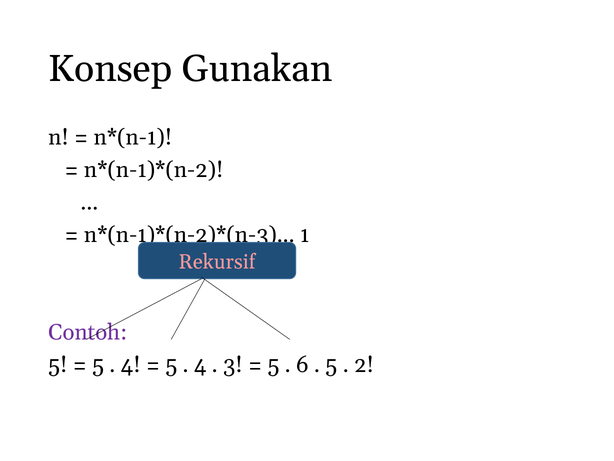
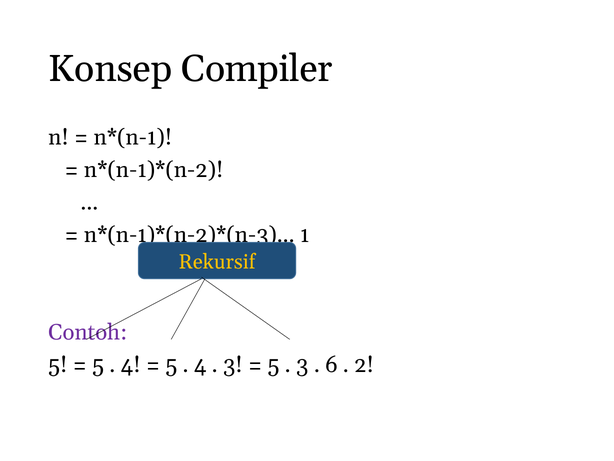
Gunakan: Gunakan -> Compiler
Rekursif colour: pink -> yellow
6 at (302, 365): 6 -> 3
5 at (331, 365): 5 -> 6
